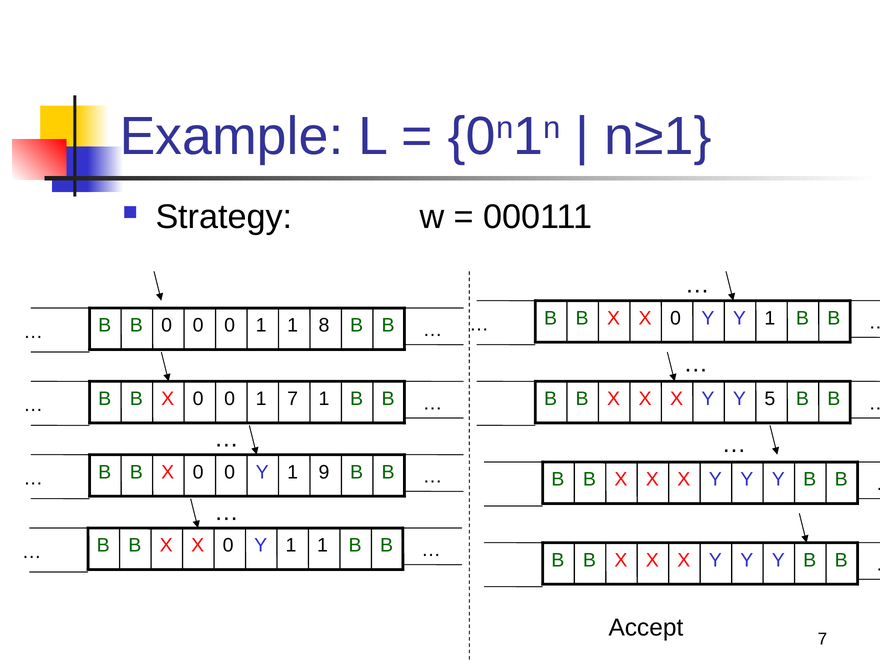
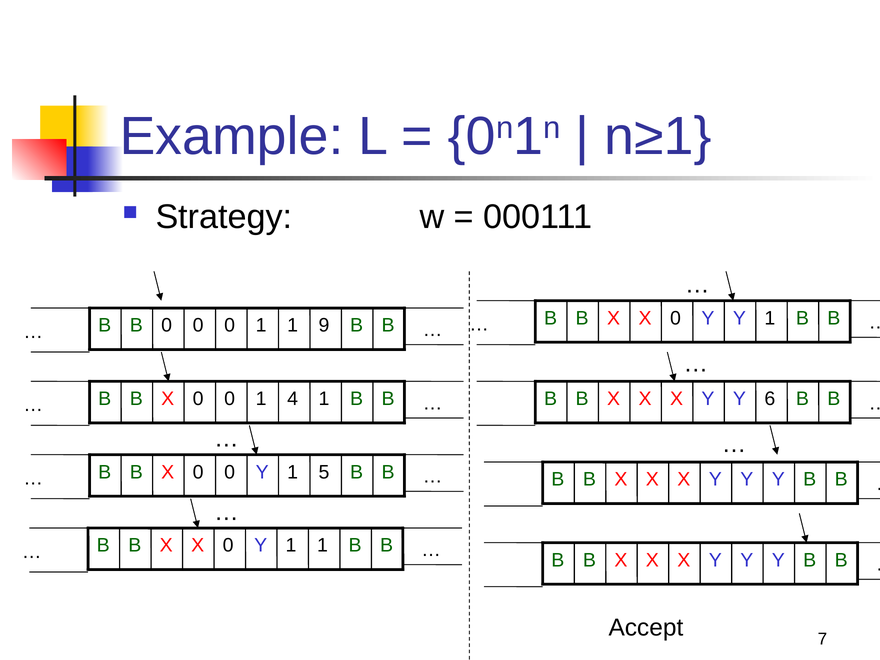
8: 8 -> 9
1 7: 7 -> 4
5: 5 -> 6
9: 9 -> 5
